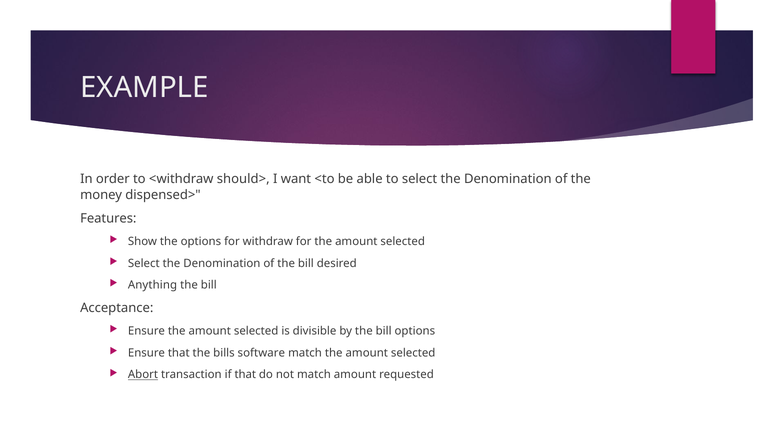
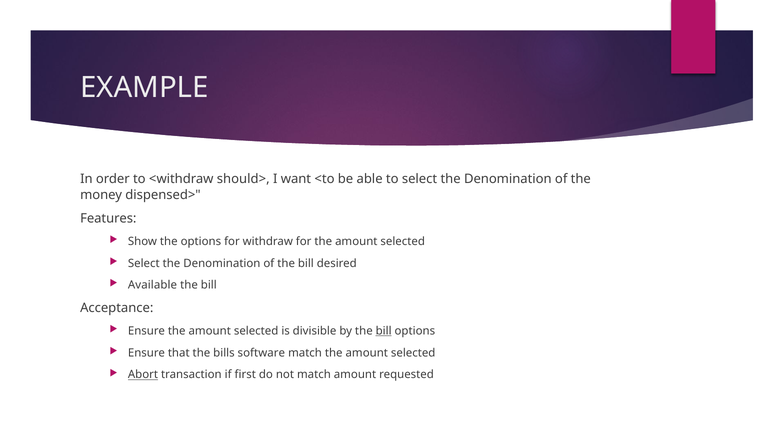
Anything: Anything -> Available
bill at (384, 331) underline: none -> present
if that: that -> first
